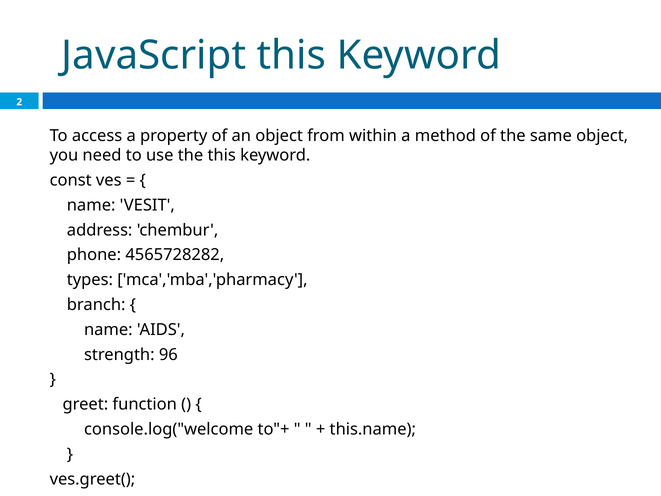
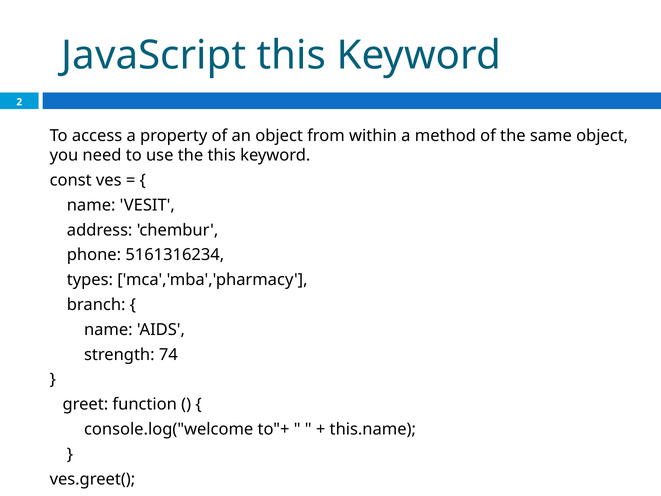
4565728282: 4565728282 -> 5161316234
96: 96 -> 74
